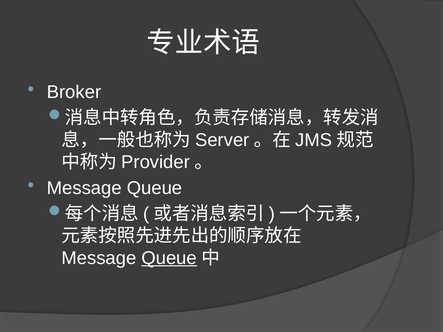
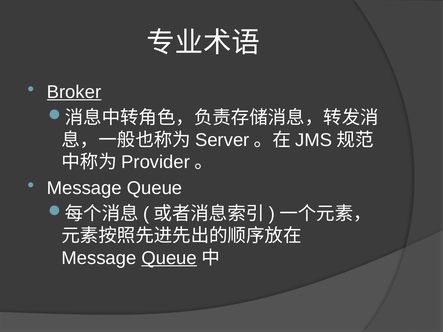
Broker underline: none -> present
